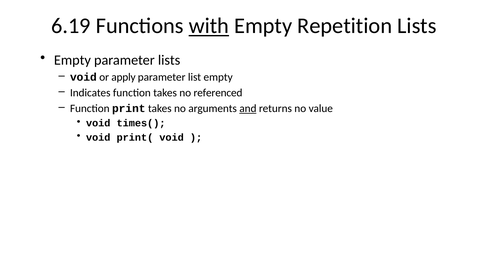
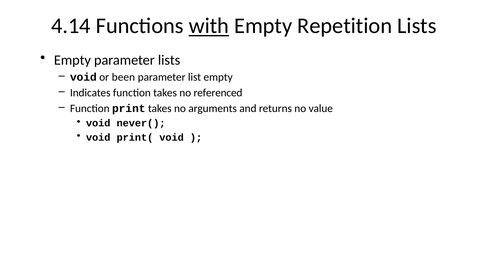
6.19: 6.19 -> 4.14
apply: apply -> been
and underline: present -> none
times(: times( -> never(
